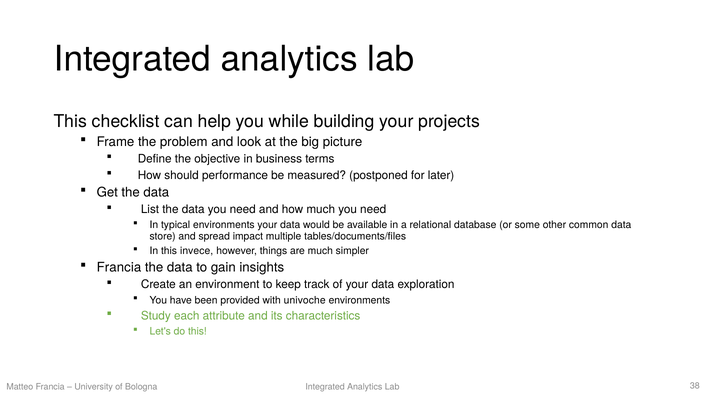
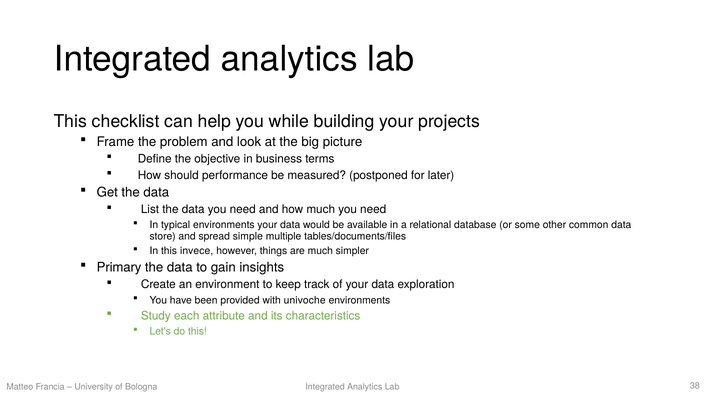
impact: impact -> simple
Francia at (119, 267): Francia -> Primary
